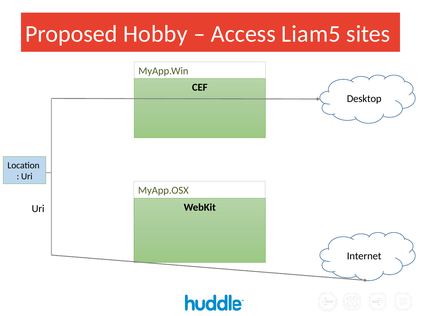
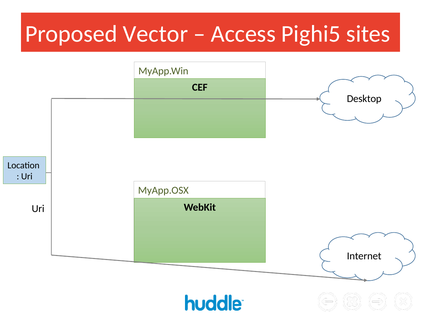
Hobby: Hobby -> Vector
Liam5: Liam5 -> Pighi5
